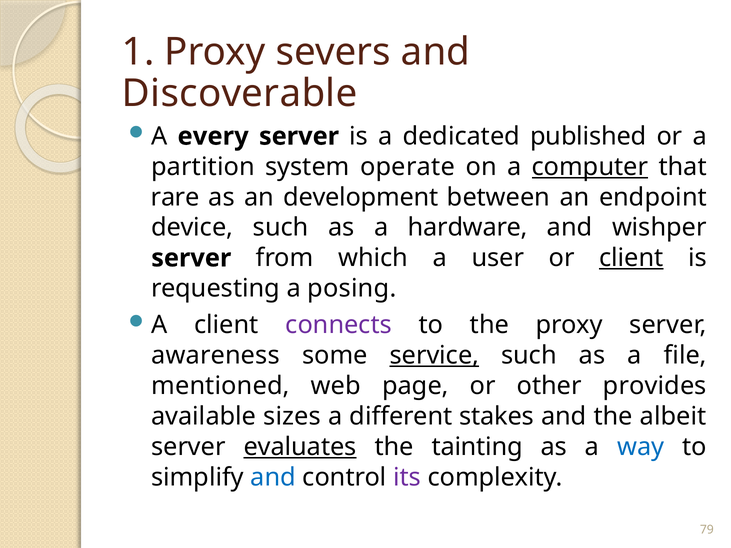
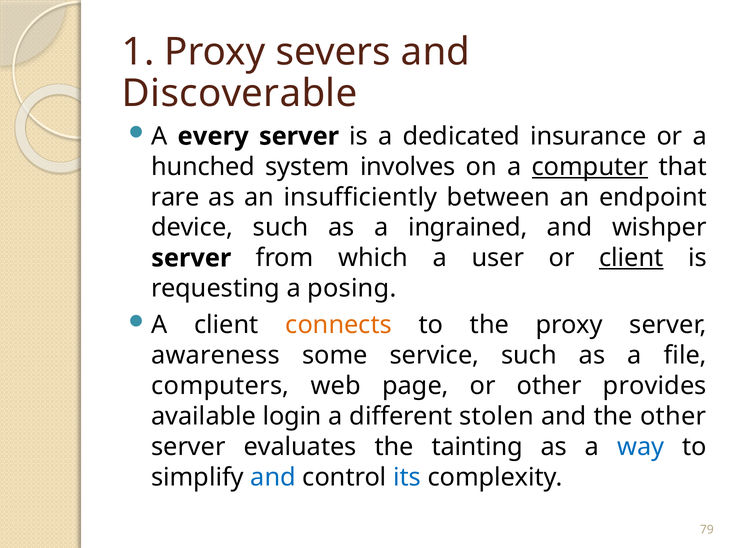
published: published -> insurance
partition: partition -> hunched
operate: operate -> involves
development: development -> insufficiently
hardware: hardware -> ingrained
connects colour: purple -> orange
service underline: present -> none
mentioned: mentioned -> computers
sizes: sizes -> login
stakes: stakes -> stolen
the albeit: albeit -> other
evaluates underline: present -> none
its colour: purple -> blue
